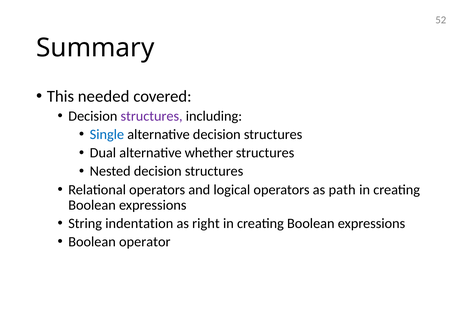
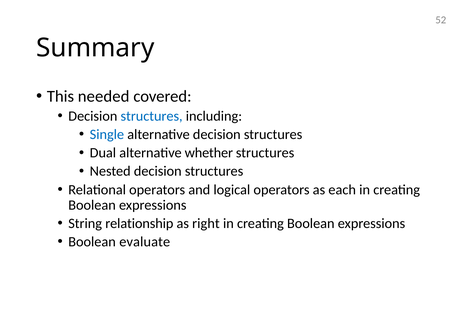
structures at (152, 116) colour: purple -> blue
path: path -> each
indentation: indentation -> relationship
operator: operator -> evaluate
